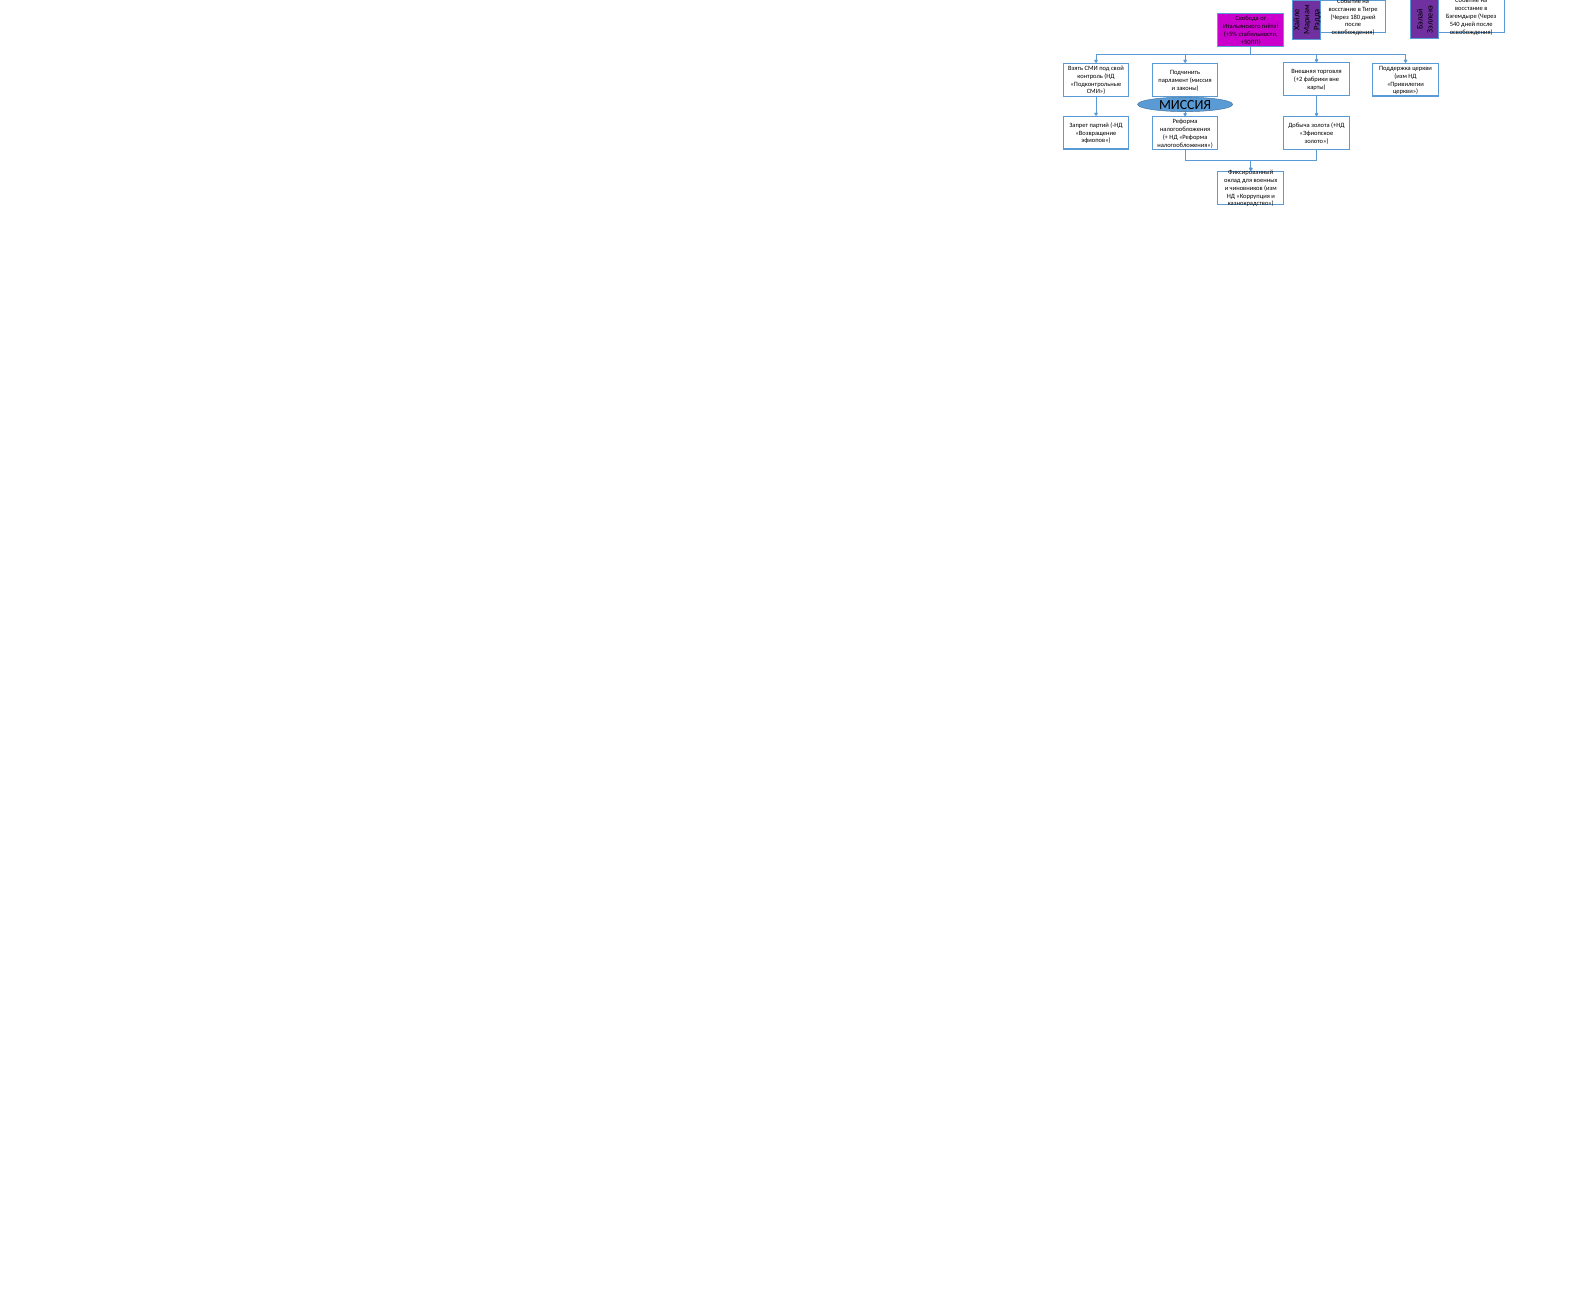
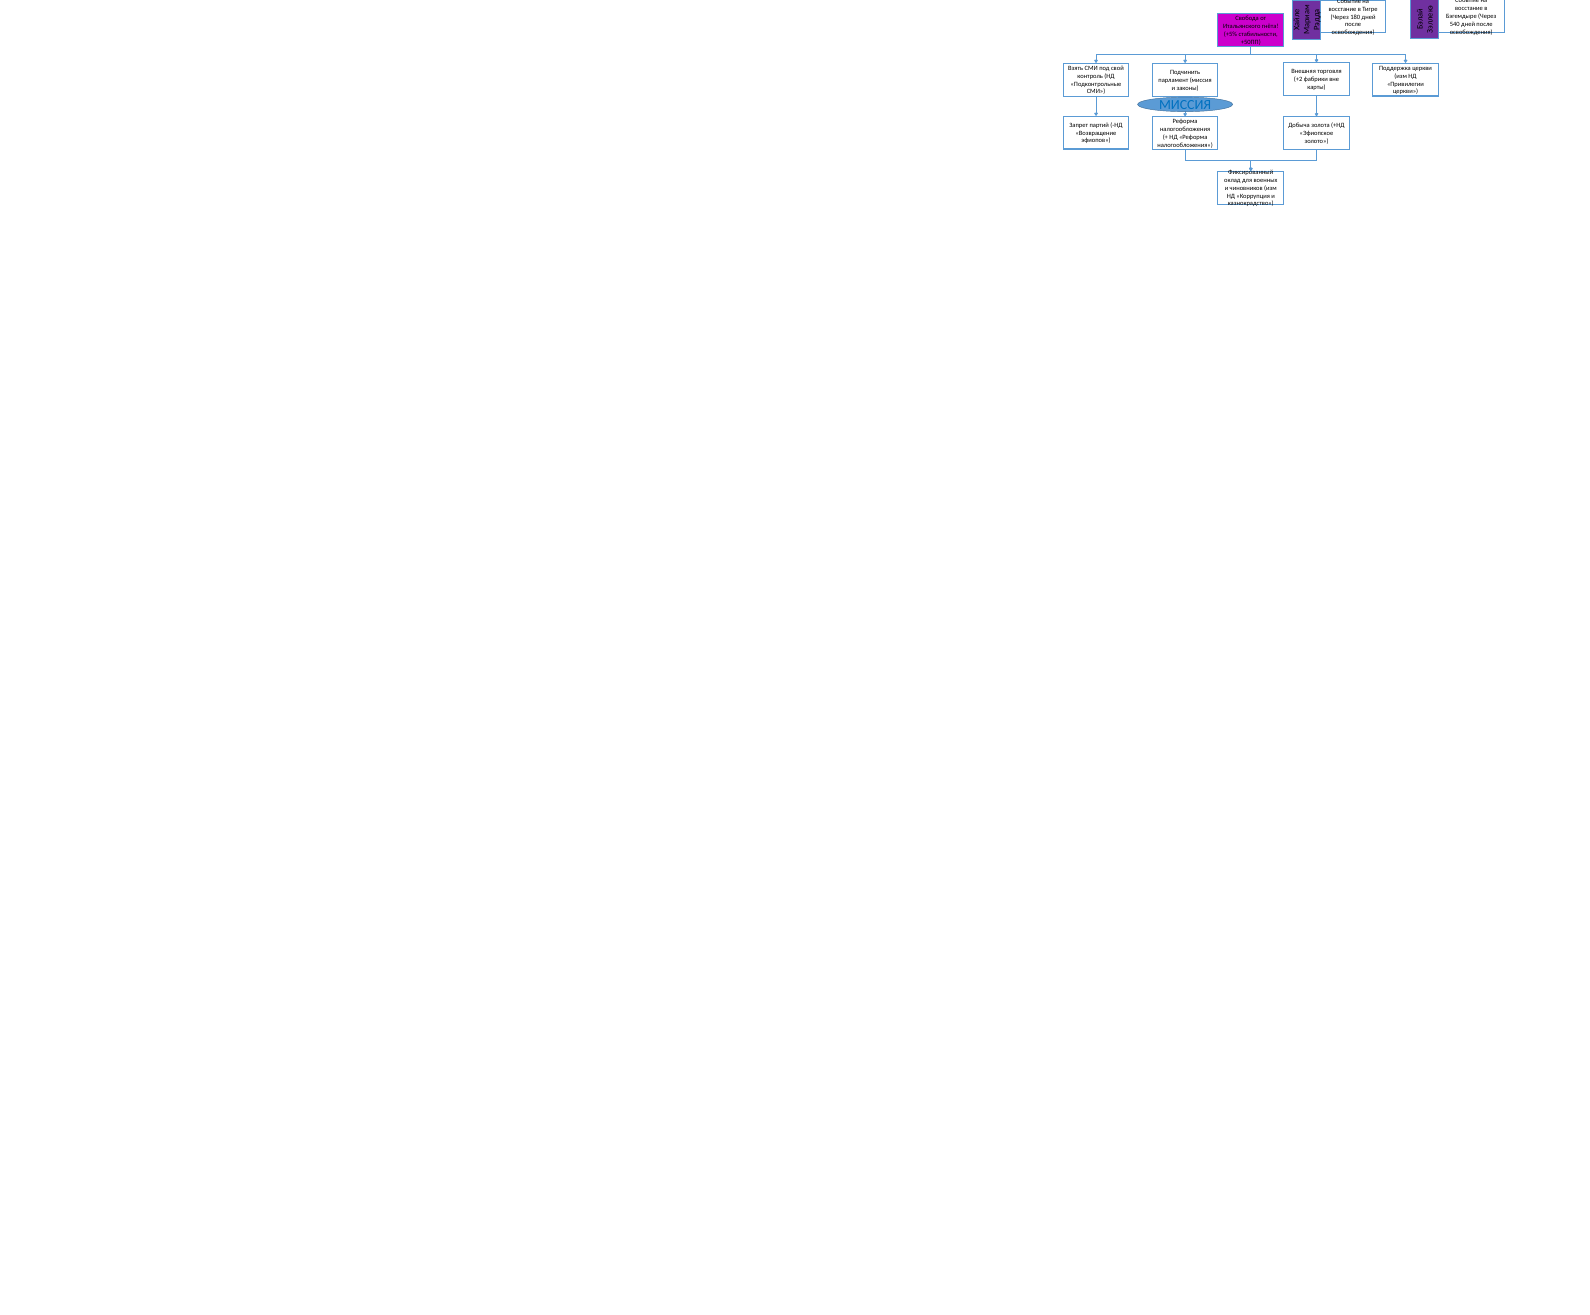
МИССИЯ at (1185, 105) colour: black -> blue
